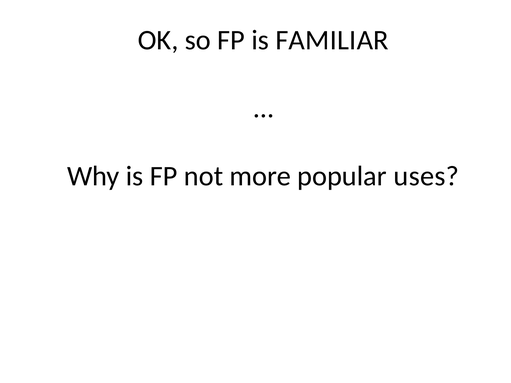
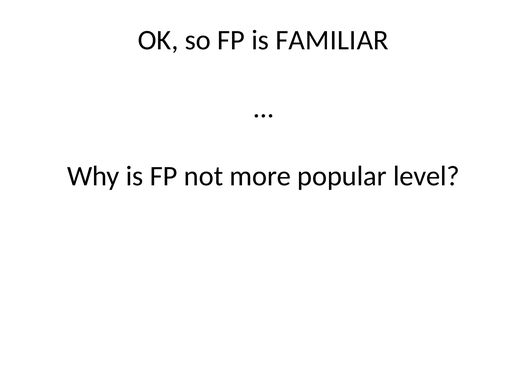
uses: uses -> level
